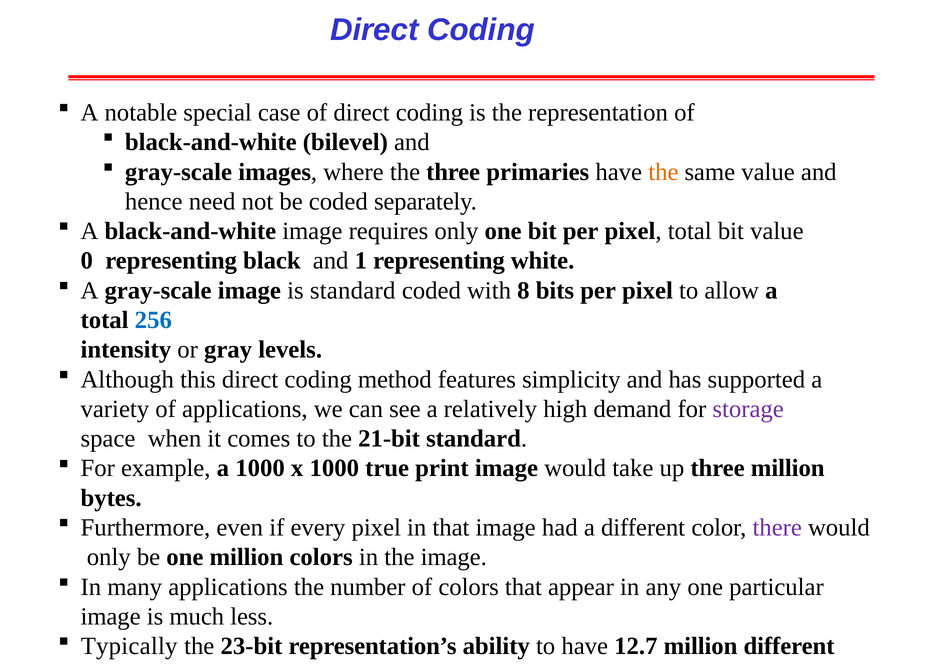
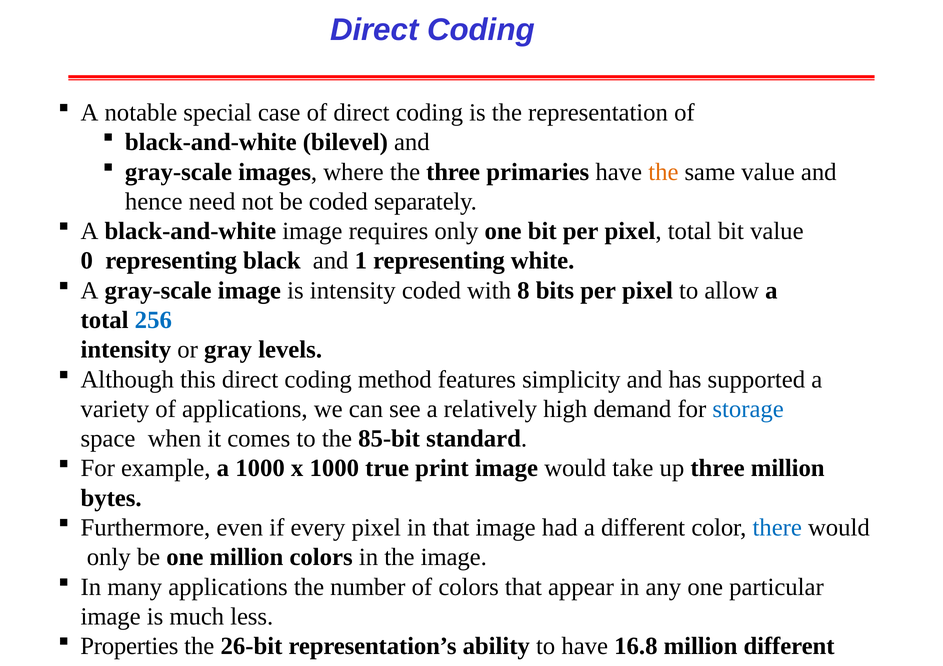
is standard: standard -> intensity
storage colour: purple -> blue
21-bit: 21-bit -> 85-bit
there colour: purple -> blue
Typically: Typically -> Properties
23-bit: 23-bit -> 26-bit
12.7: 12.7 -> 16.8
